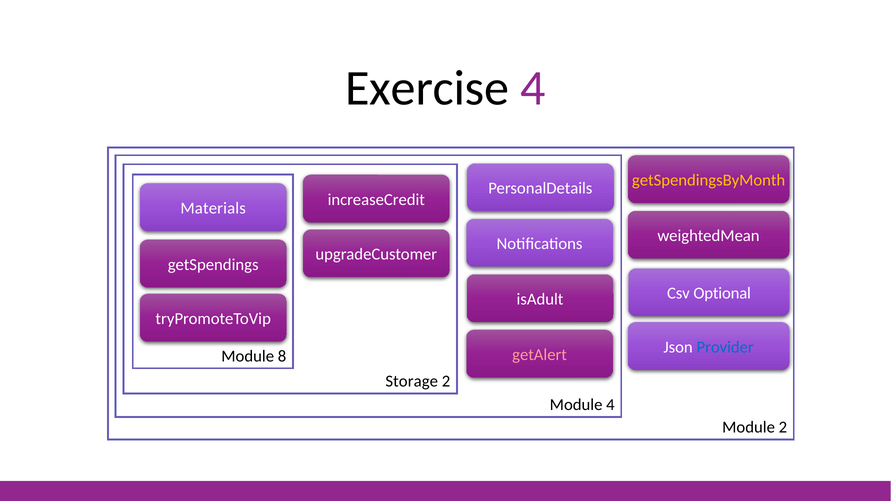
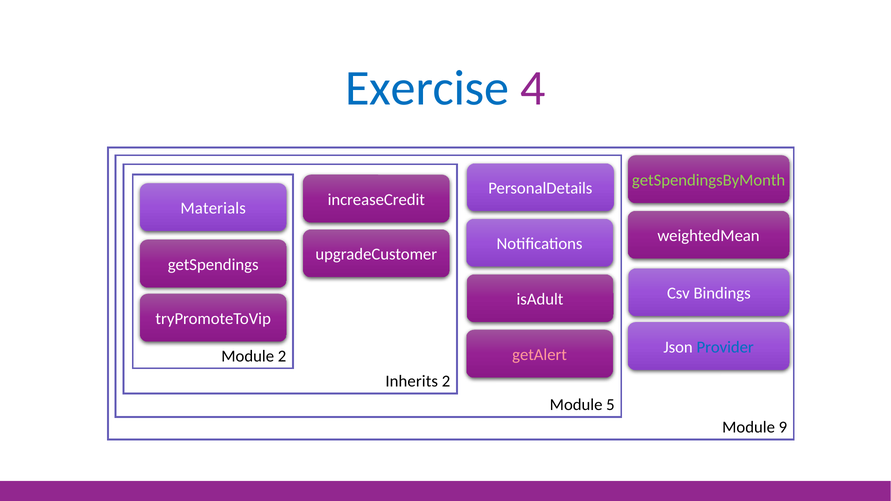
Exercise colour: black -> blue
getSpendingsByMonth colour: yellow -> light green
Optional: Optional -> Bindings
Module 8: 8 -> 2
Storage: Storage -> Inherits
Module 4: 4 -> 5
Module 2: 2 -> 9
